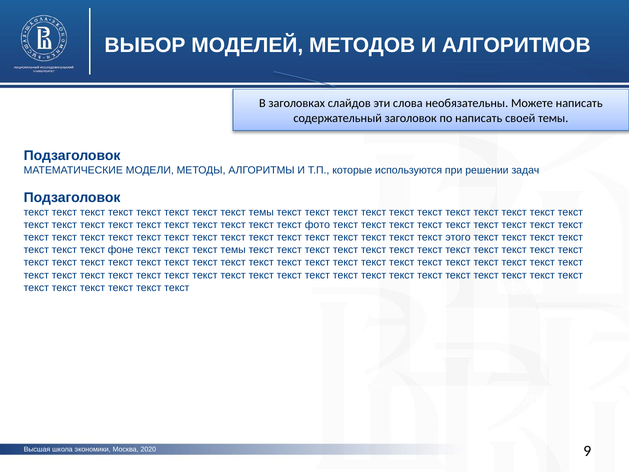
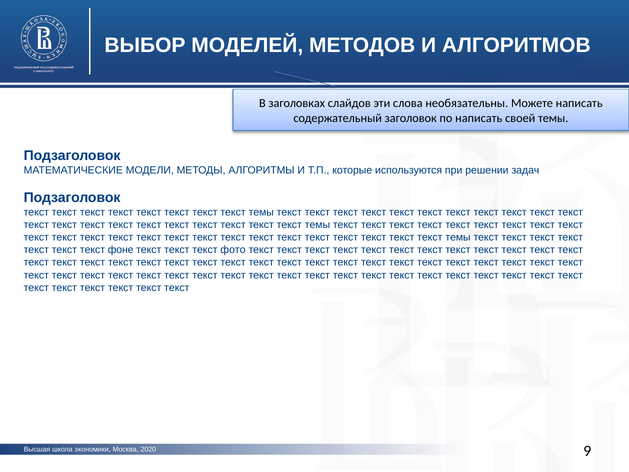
фото at (317, 225): фото -> темы
этого at (458, 237): этого -> темы
темы at (233, 250): темы -> фото
